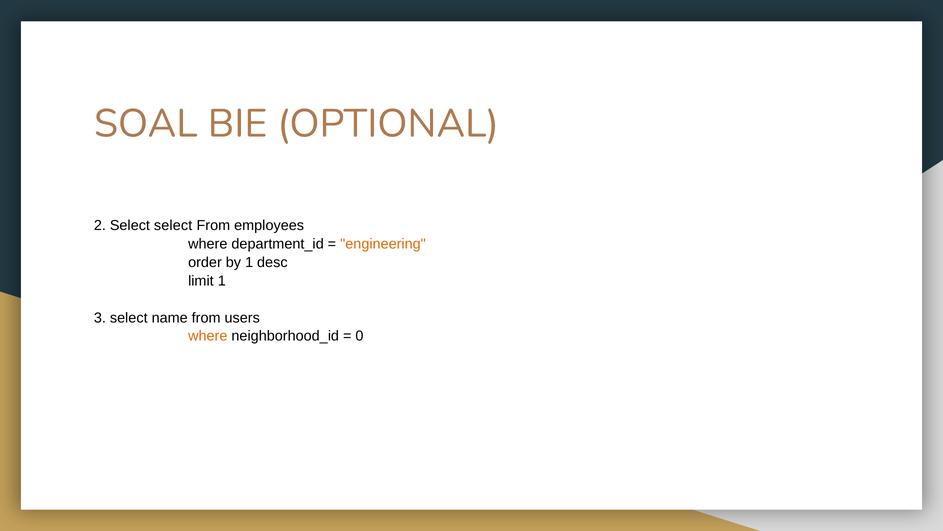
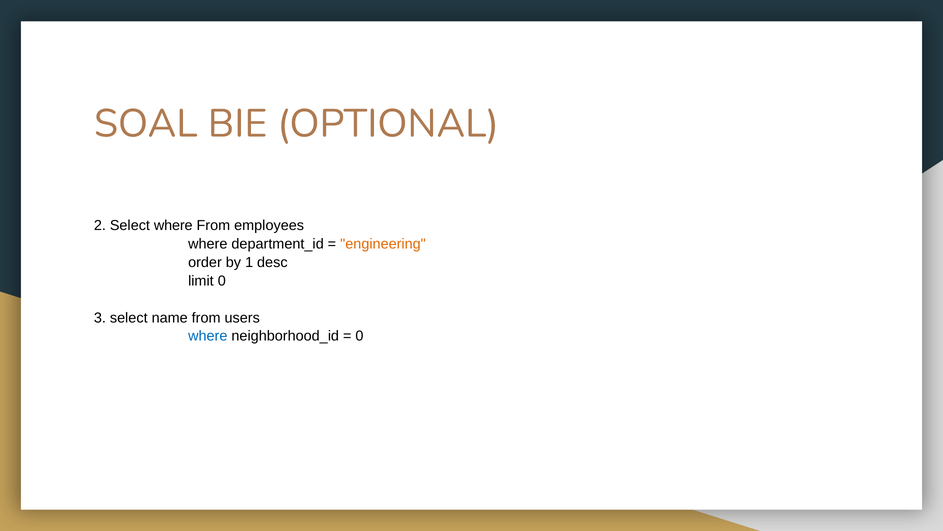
Select select: select -> where
limit 1: 1 -> 0
where at (208, 336) colour: orange -> blue
